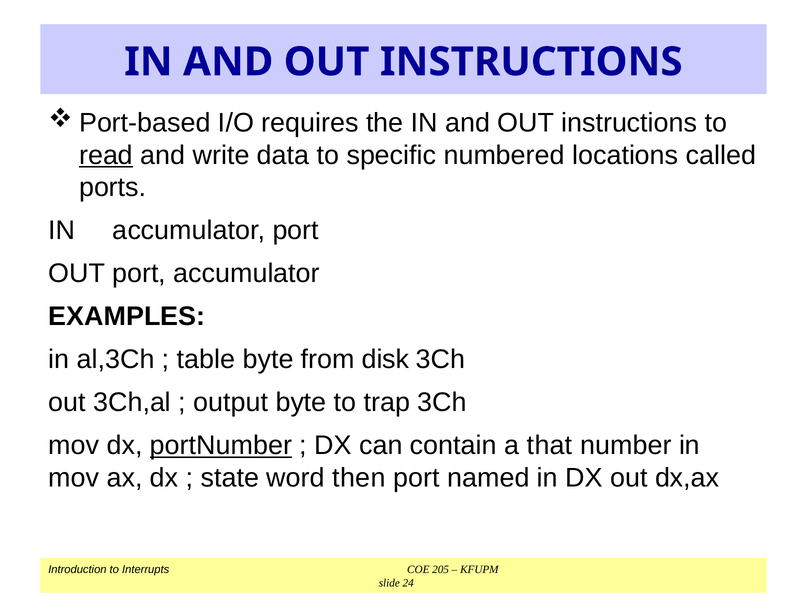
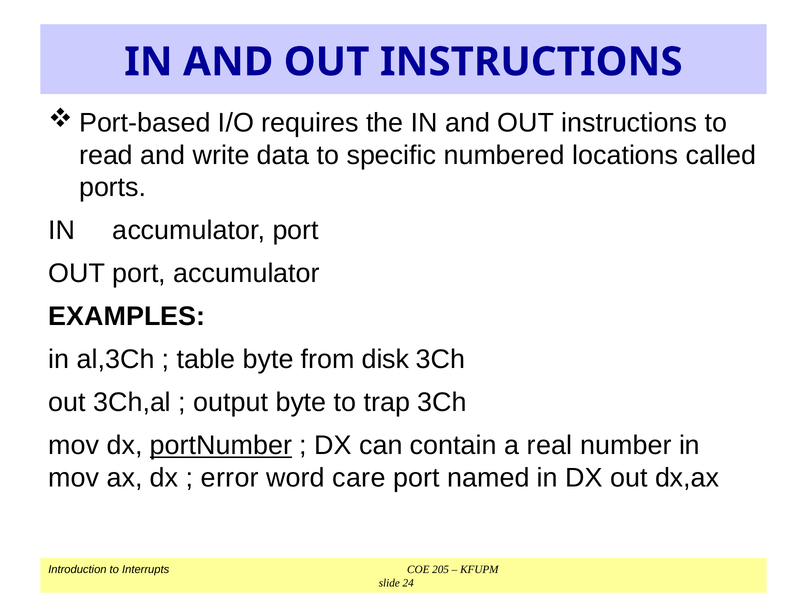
read underline: present -> none
that: that -> real
state: state -> error
then: then -> care
